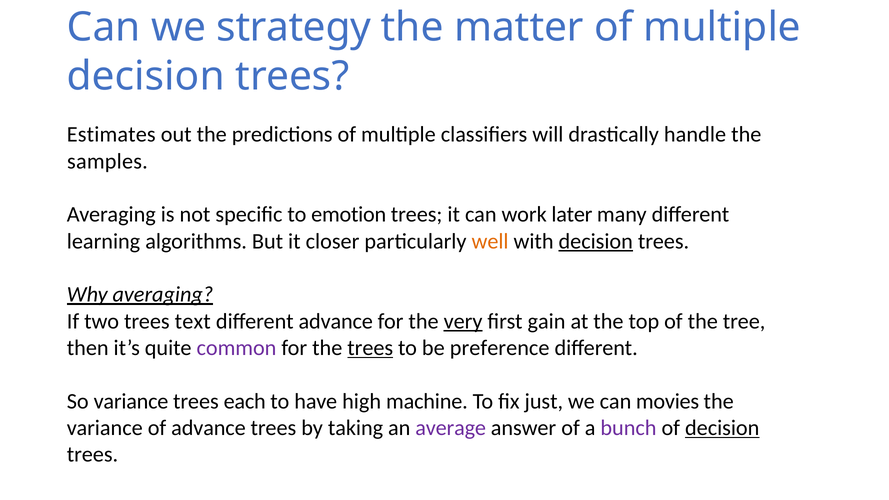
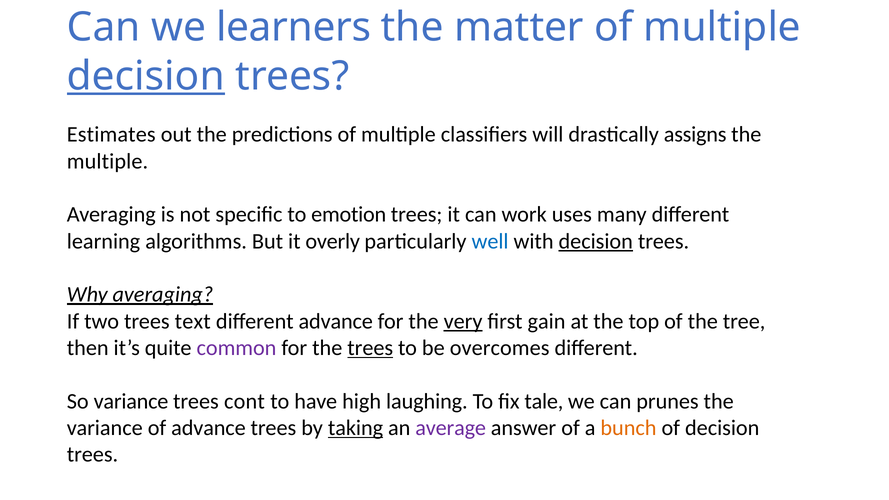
strategy: strategy -> learners
decision at (146, 76) underline: none -> present
handle: handle -> assigns
samples at (107, 161): samples -> multiple
later: later -> uses
closer: closer -> overly
well colour: orange -> blue
preference: preference -> overcomes
each: each -> cont
machine: machine -> laughing
just: just -> tale
movies: movies -> prunes
taking underline: none -> present
bunch colour: purple -> orange
decision at (722, 428) underline: present -> none
